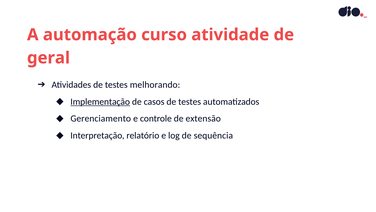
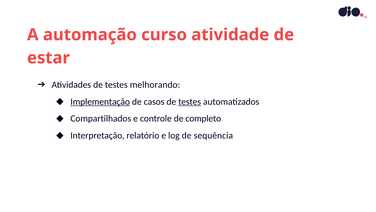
geral: geral -> estar
testes at (190, 101) underline: none -> present
Gerenciamento: Gerenciamento -> Compartilhados
extensão: extensão -> completo
